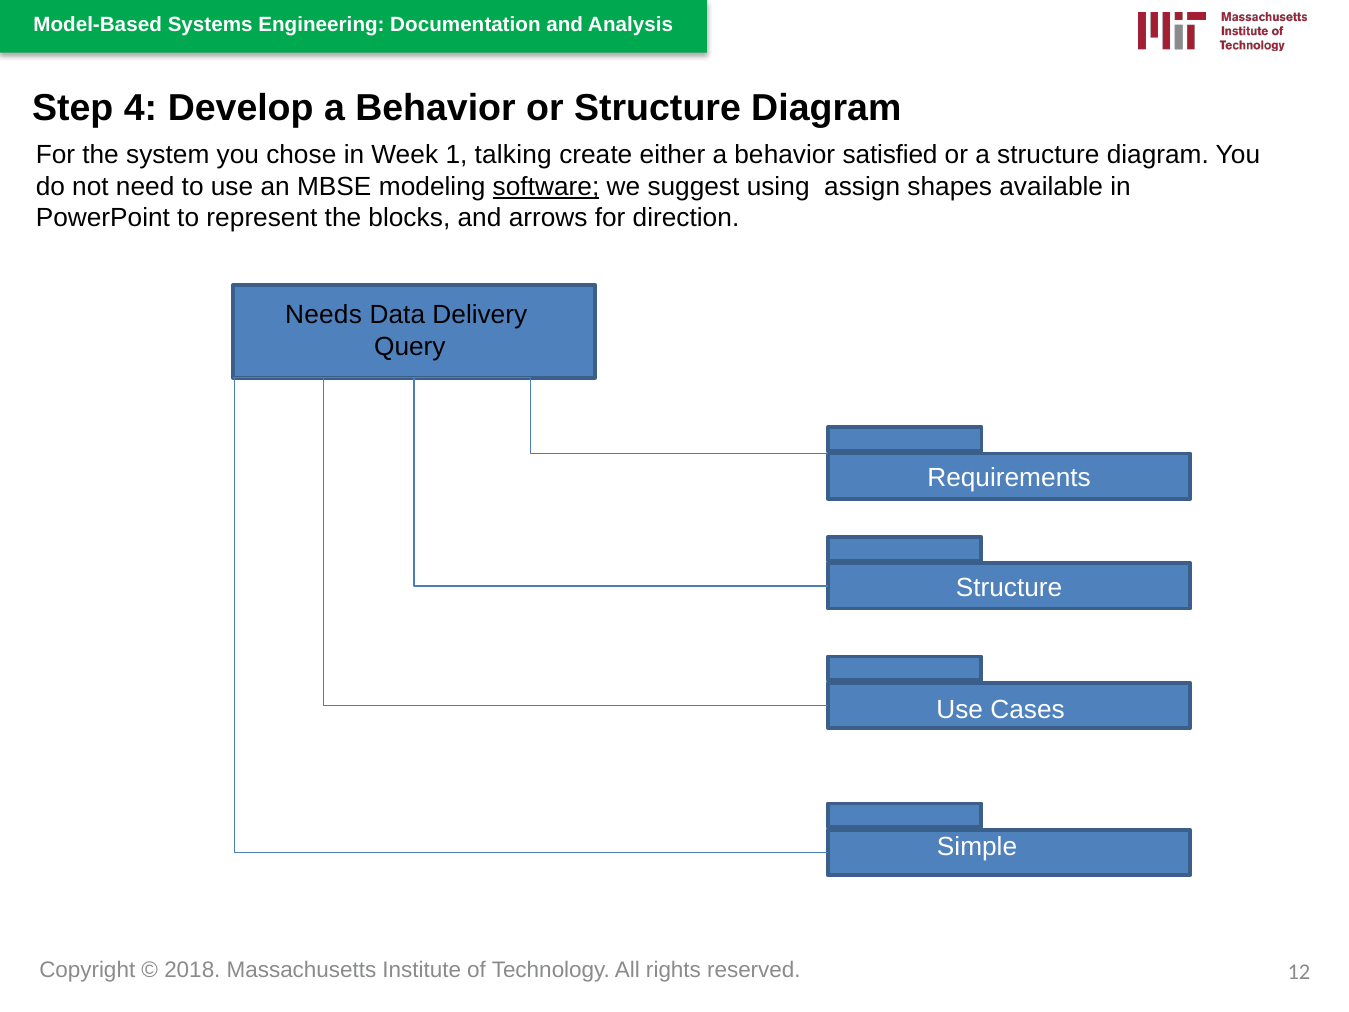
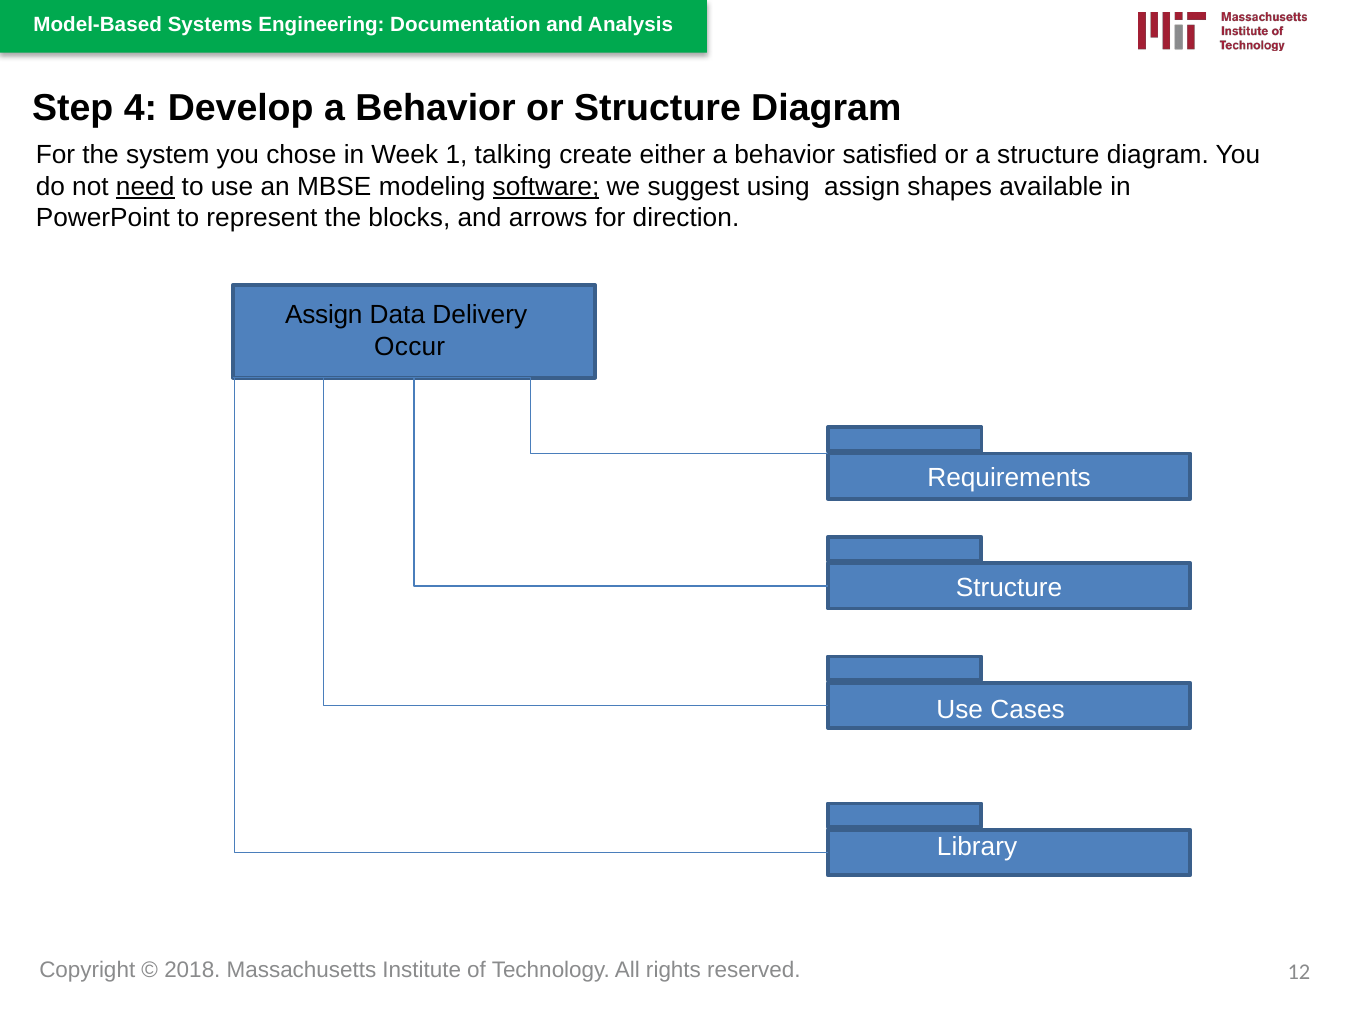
need underline: none -> present
Needs at (324, 315): Needs -> Assign
Query: Query -> Occur
Simple: Simple -> Library
